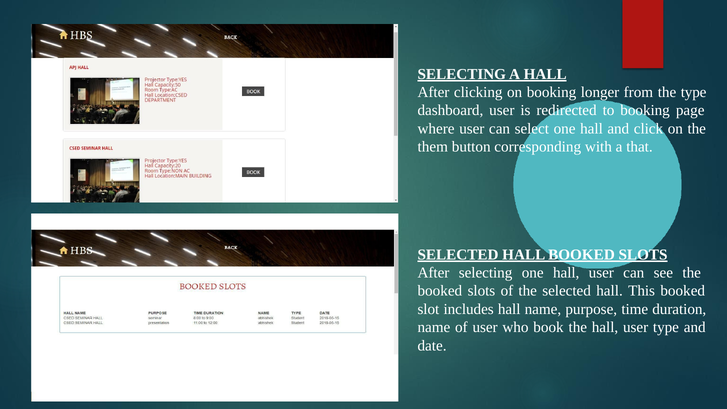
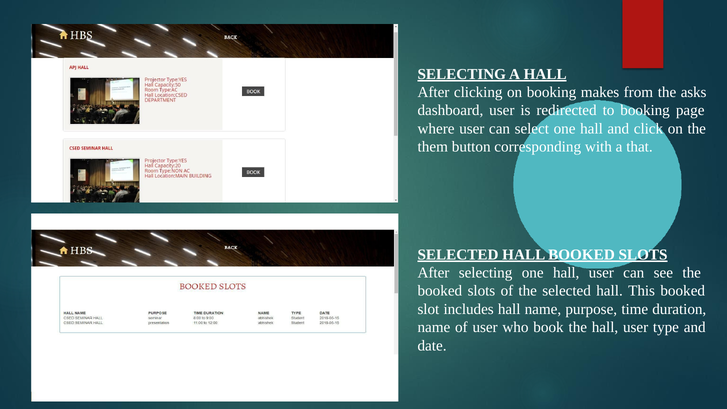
longer: longer -> makes
the type: type -> asks
